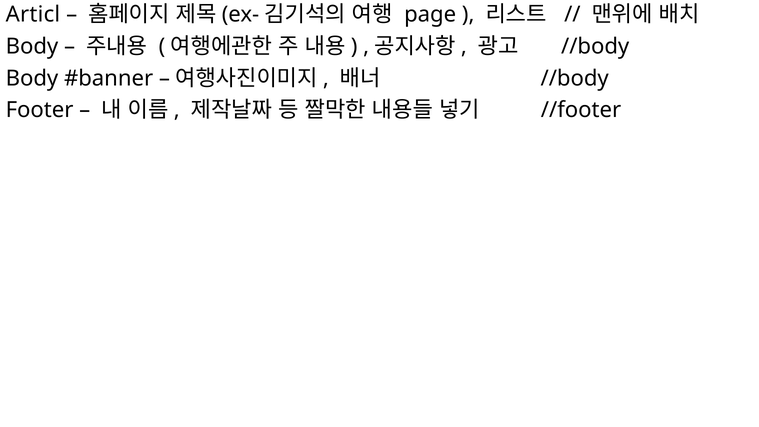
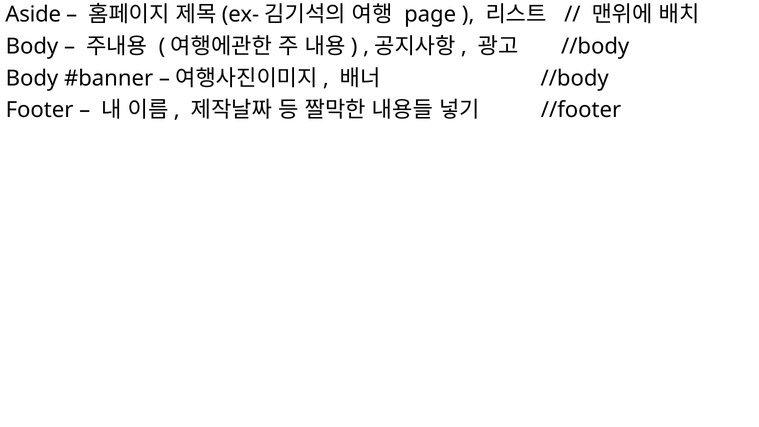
Articl: Articl -> Aside
